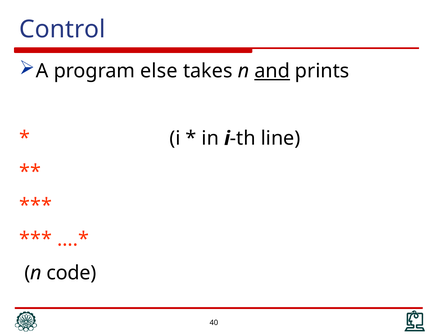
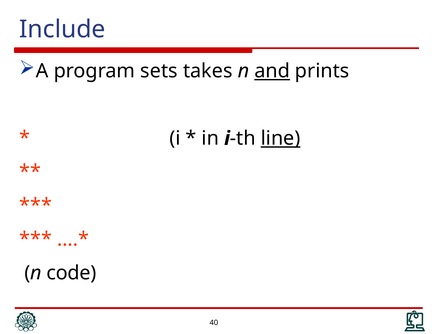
Control: Control -> Include
else: else -> sets
line underline: none -> present
